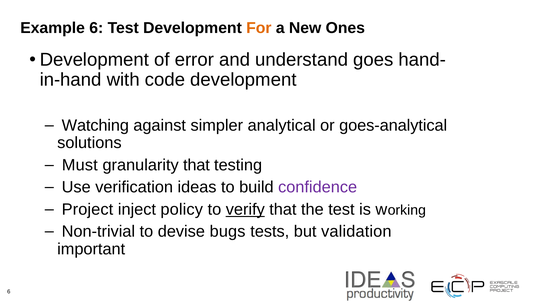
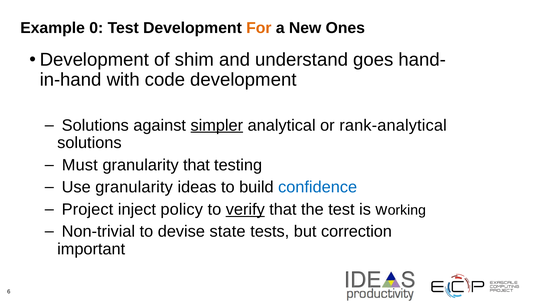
Example 6: 6 -> 0
error: error -> shim
Watching at (95, 125): Watching -> Solutions
simpler underline: none -> present
goes-analytical: goes-analytical -> rank-analytical
Use verification: verification -> granularity
confidence colour: purple -> blue
bugs: bugs -> state
validation: validation -> correction
